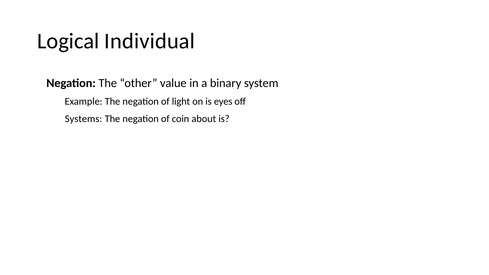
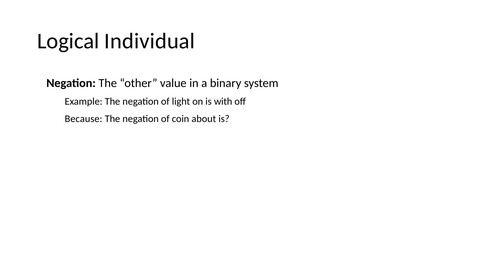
eyes: eyes -> with
Systems: Systems -> Because
